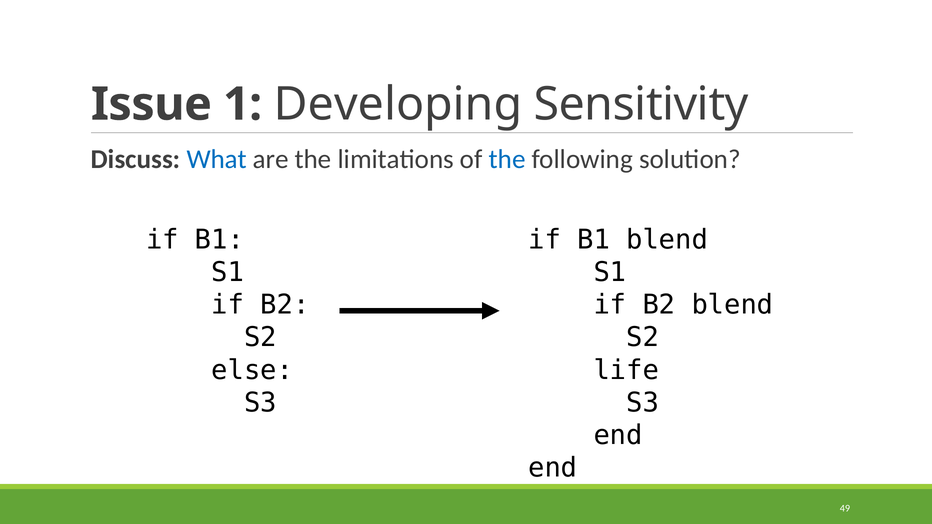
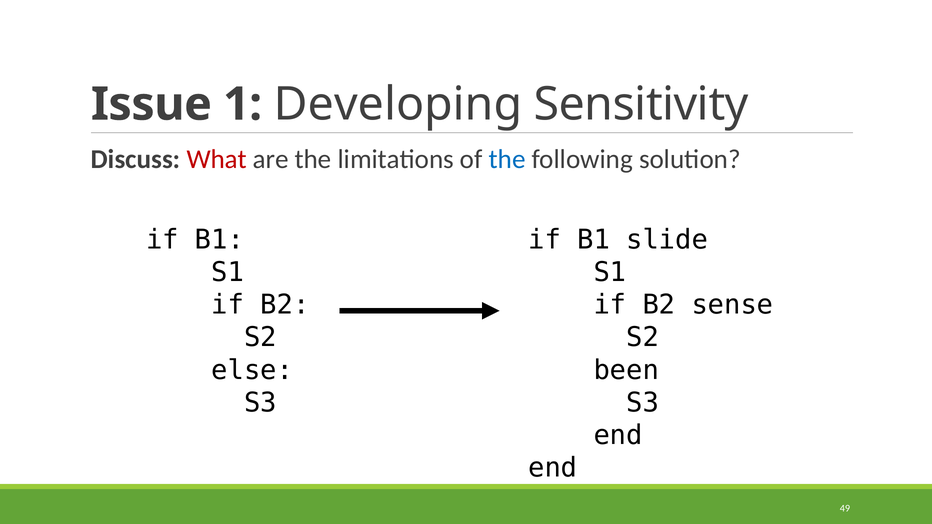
What colour: blue -> red
B1 blend: blend -> slide
B2 blend: blend -> sense
life: life -> been
